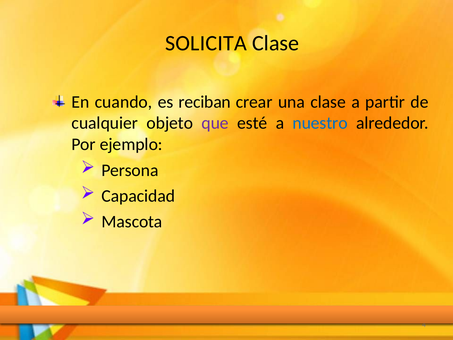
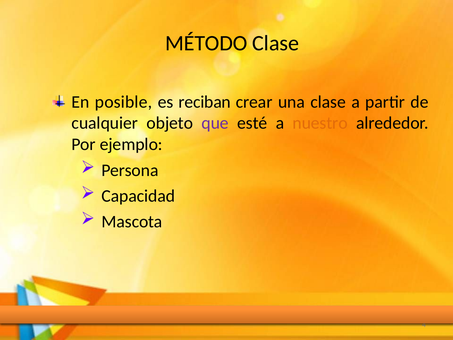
SOLICITA: SOLICITA -> MÉTODO
cuando: cuando -> posible
nuestro colour: blue -> orange
